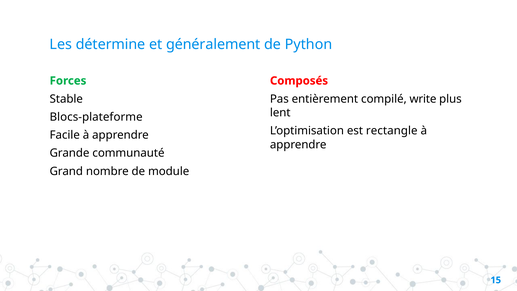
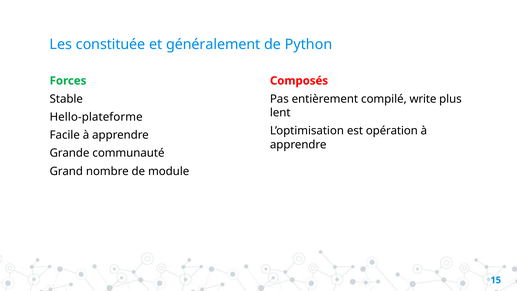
détermine: détermine -> constituée
Blocs-plateforme: Blocs-plateforme -> Hello-plateforme
rectangle: rectangle -> opération
